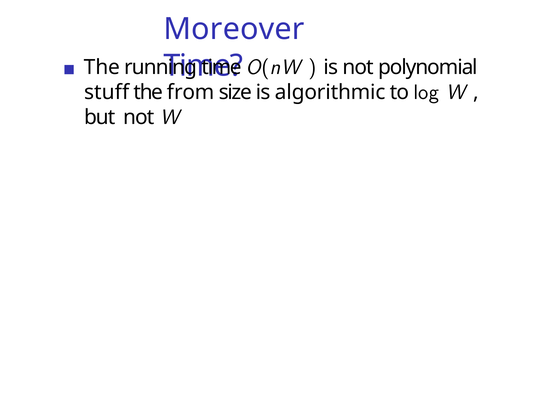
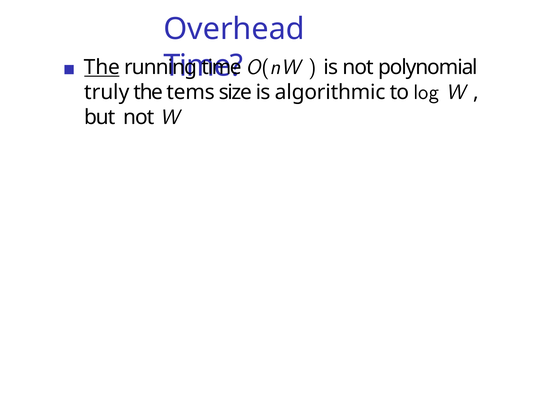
Moreover: Moreover -> Overhead
The at (102, 67) underline: none -> present
stuff: stuff -> truly
from: from -> tems
